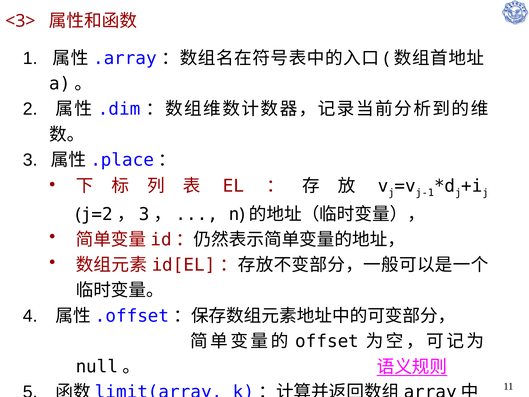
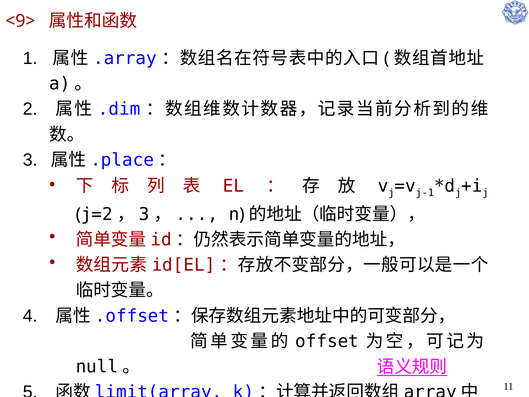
<3>: <3> -> <9>
